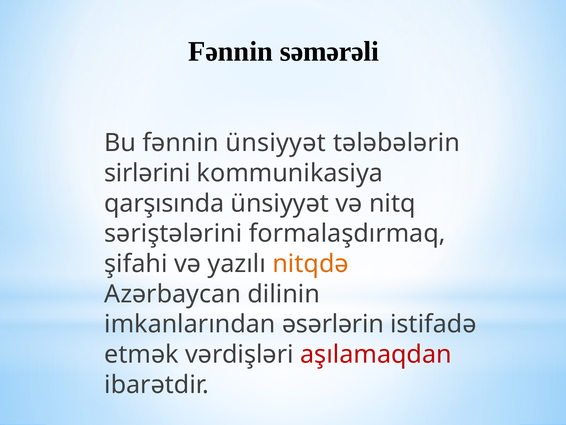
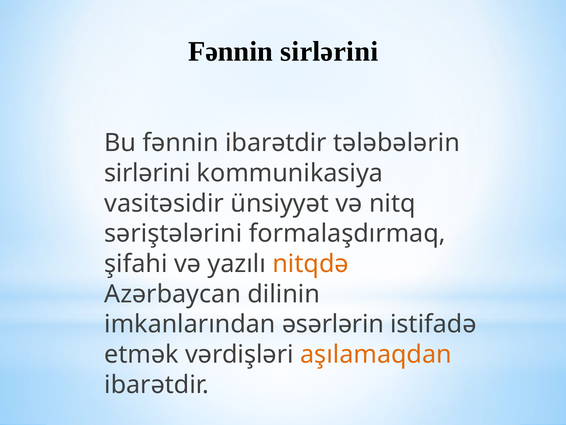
Fənnin səmərəli: səmərəli -> sirlərini
fənnin ünsiyyət: ünsiyyət -> ibarətdir
qarşısında: qarşısında -> vasitəsidir
aşılamaqdan colour: red -> orange
